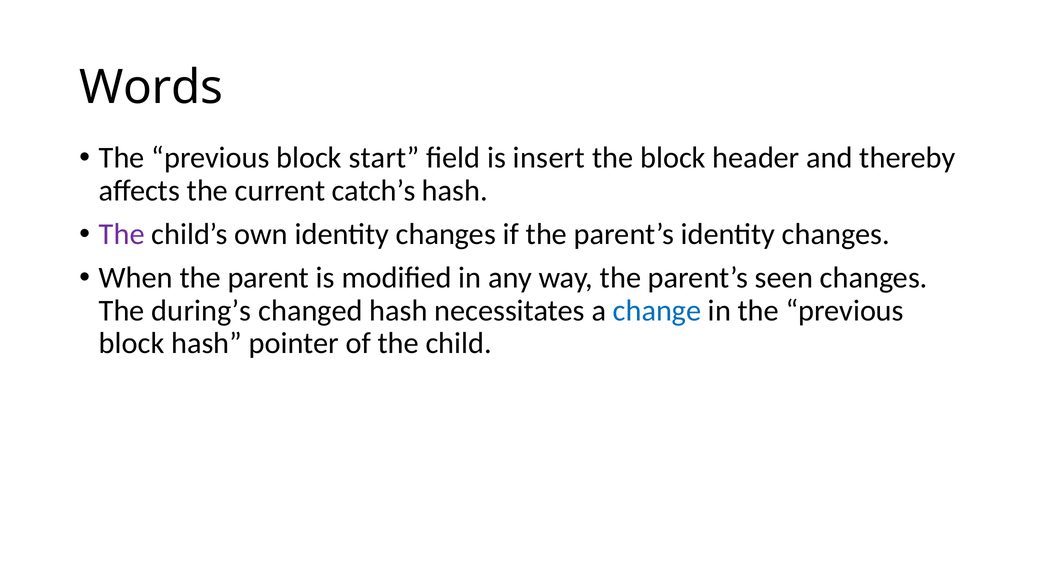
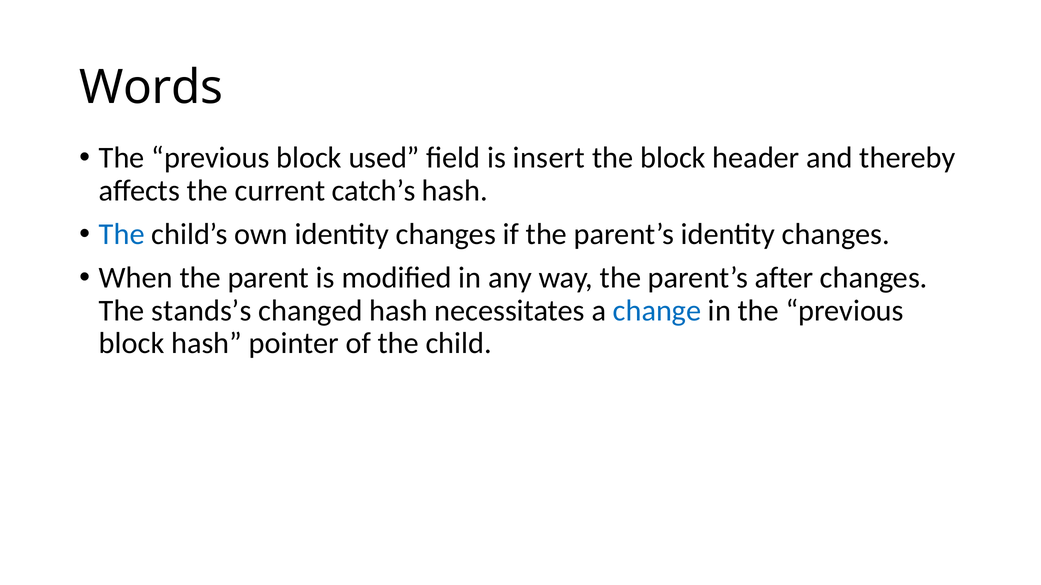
start: start -> used
The at (122, 234) colour: purple -> blue
seen: seen -> after
during’s: during’s -> stands’s
